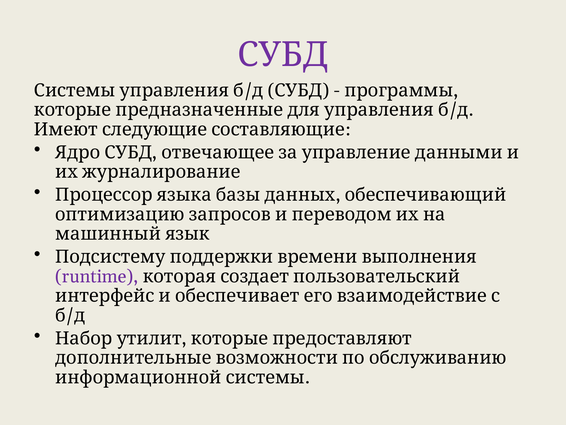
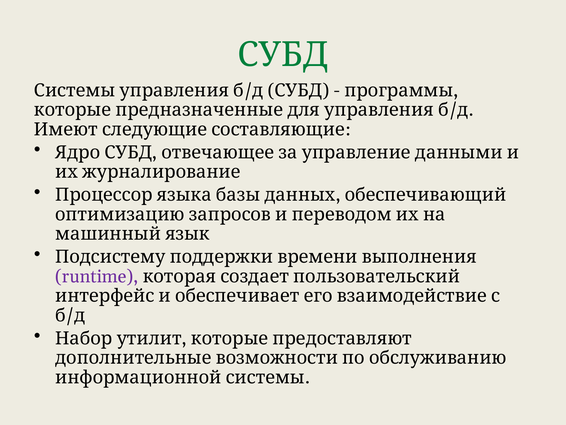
СУБД at (283, 55) colour: purple -> green
